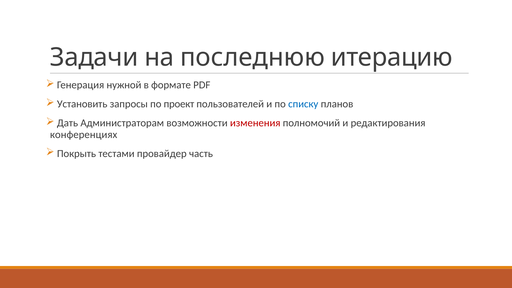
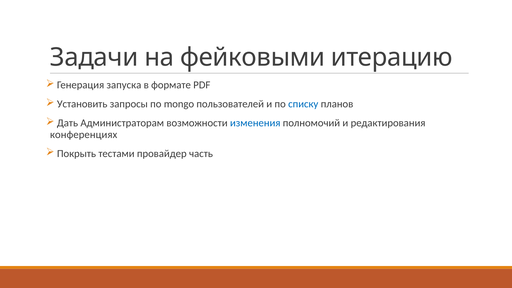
последнюю: последнюю -> фейковыми
нужной: нужной -> запуска
проект: проект -> mongo
изменения colour: red -> blue
